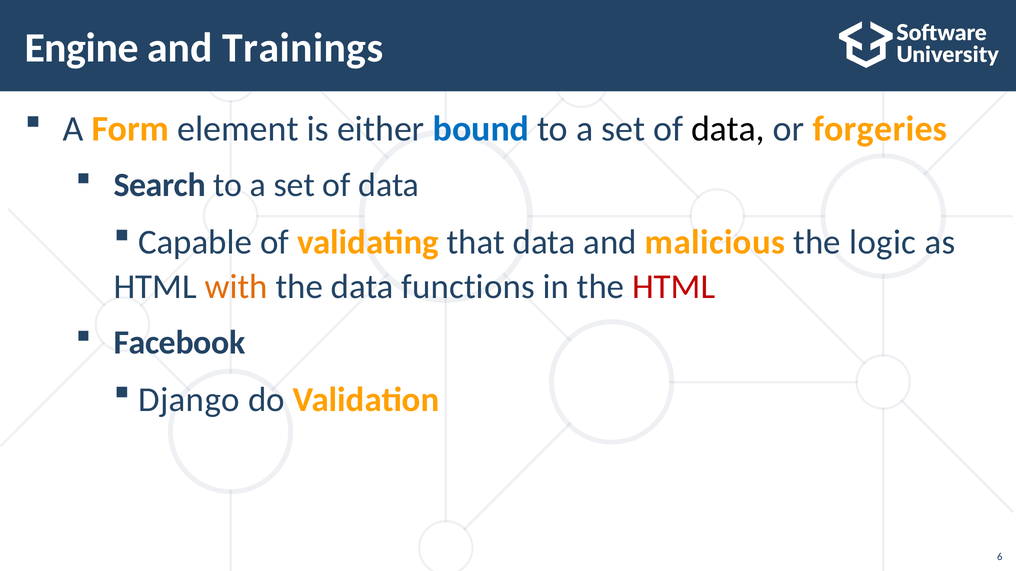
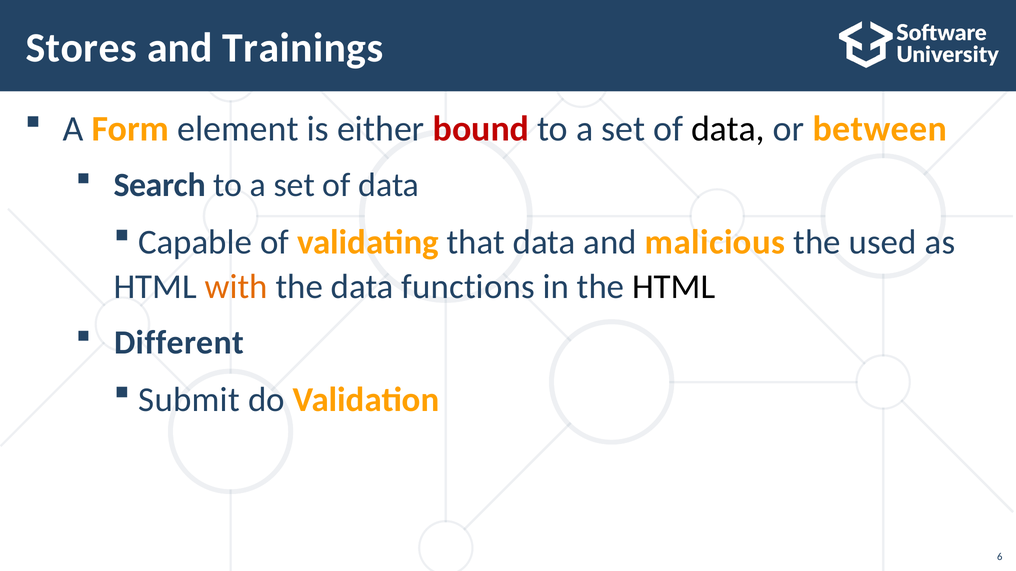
Engine: Engine -> Stores
bound colour: blue -> red
forgeries: forgeries -> between
logic: logic -> used
HTML at (674, 287) colour: red -> black
Facebook: Facebook -> Different
Django: Django -> Submit
